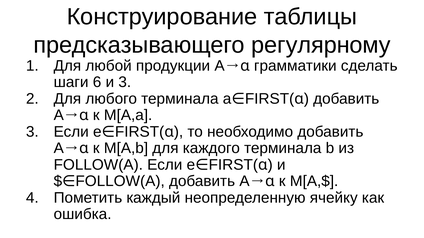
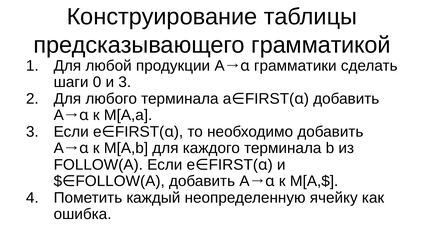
регулярному: регулярному -> грамматикой
6: 6 -> 0
